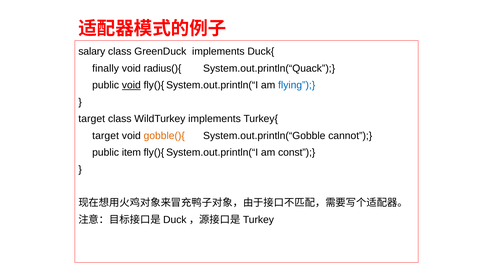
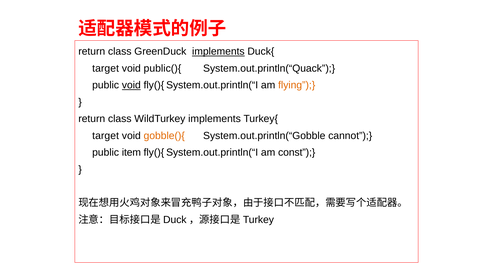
salary at (92, 52): salary -> return
implements at (218, 52) underline: none -> present
finally at (106, 68): finally -> target
radius(){: radius(){ -> public(){
flying colour: blue -> orange
target at (92, 119): target -> return
